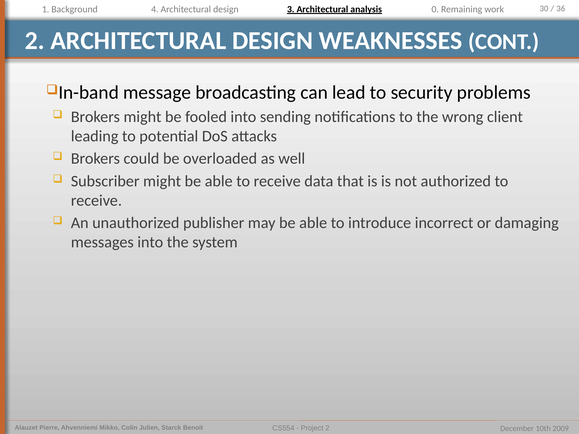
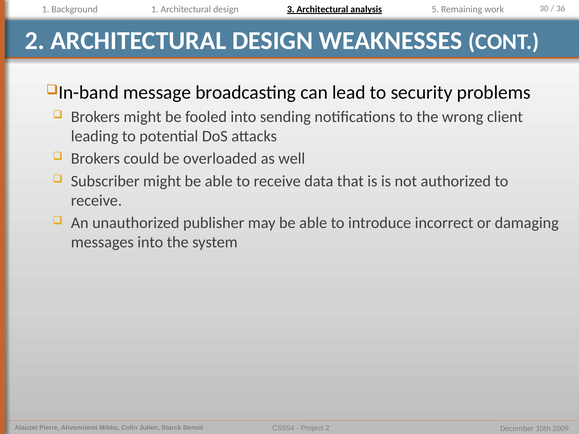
Background 4: 4 -> 1
0: 0 -> 5
